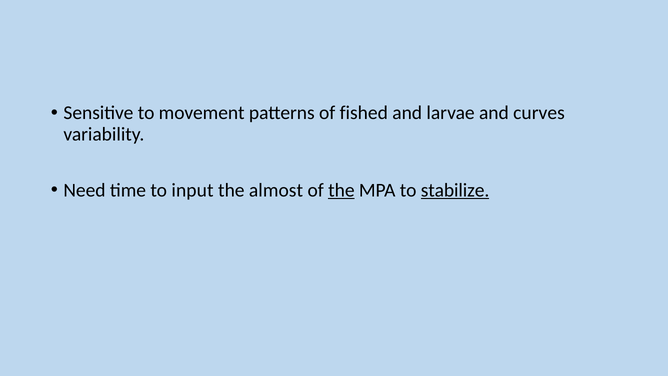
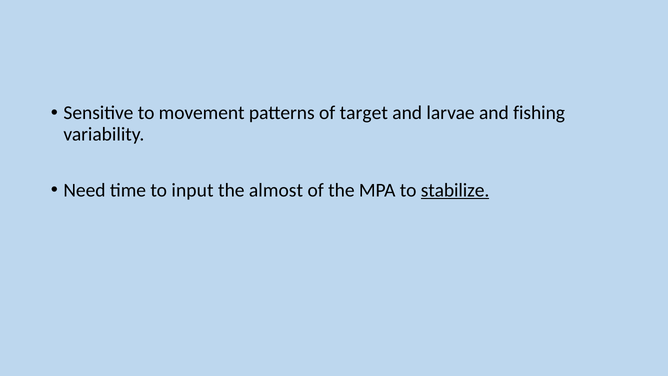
fished: fished -> target
curves: curves -> fishing
the at (341, 190) underline: present -> none
